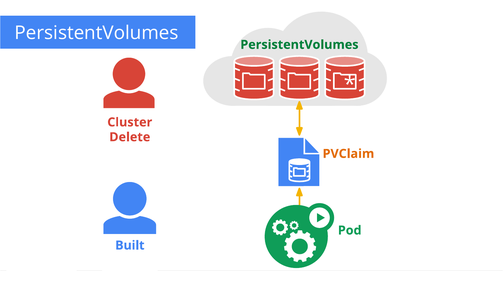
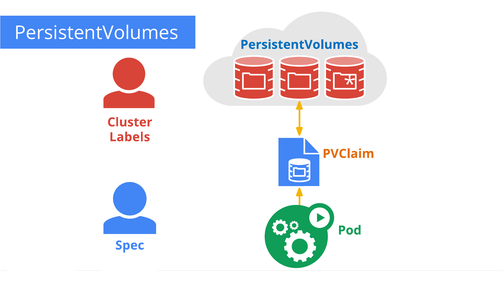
PersistentVolumes at (299, 45) colour: green -> blue
Delete: Delete -> Labels
Built: Built -> Spec
